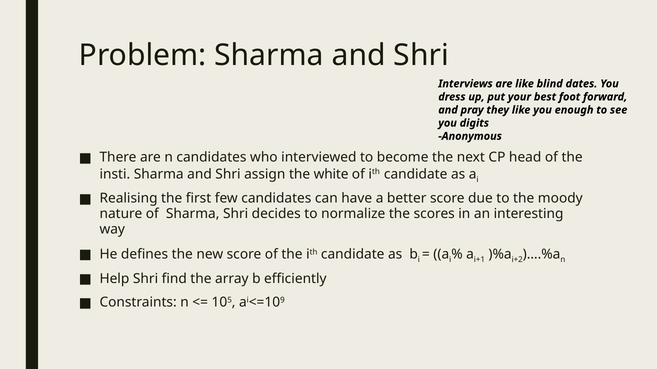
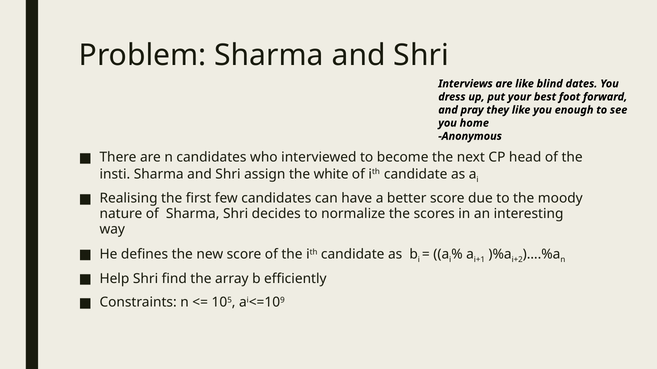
digits: digits -> home
